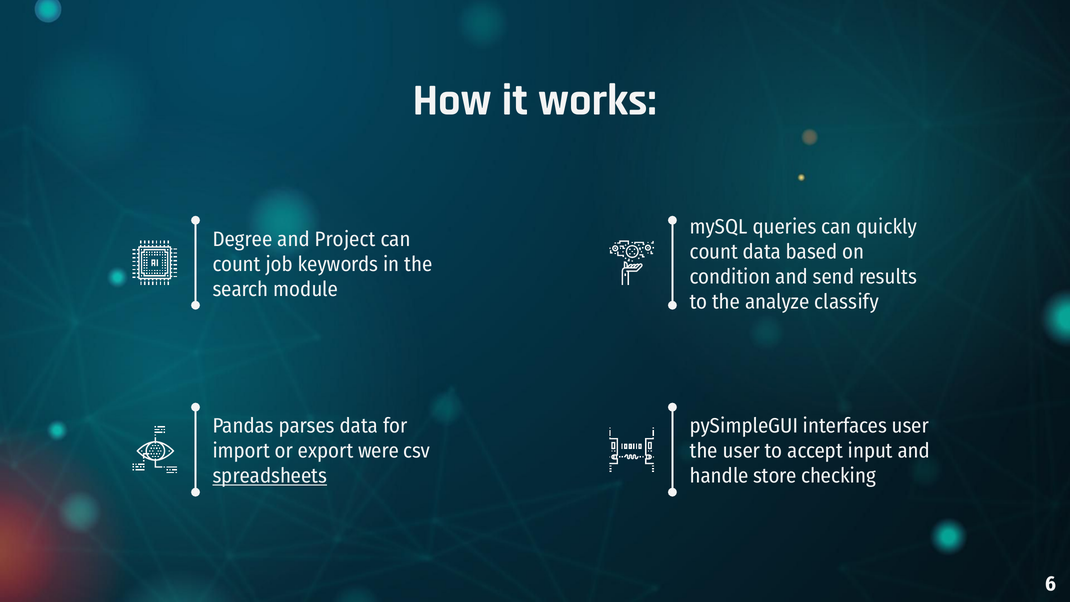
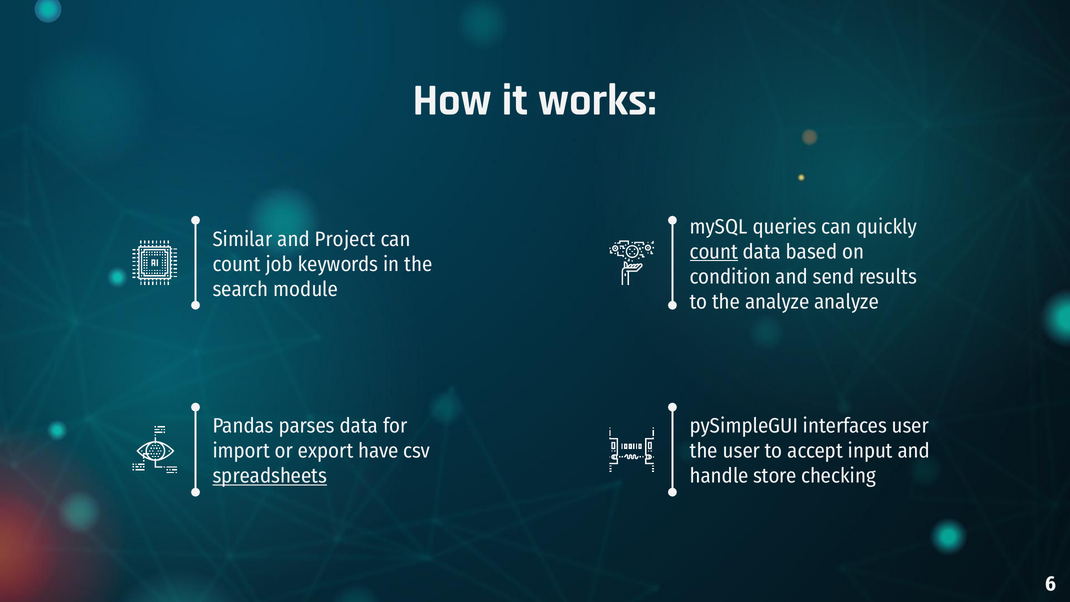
Degree: Degree -> Similar
count at (714, 252) underline: none -> present
analyze classify: classify -> analyze
were: were -> have
